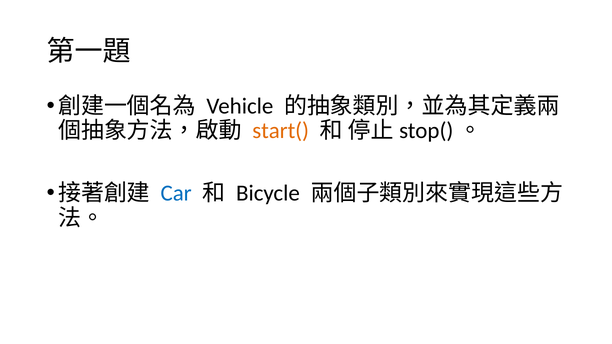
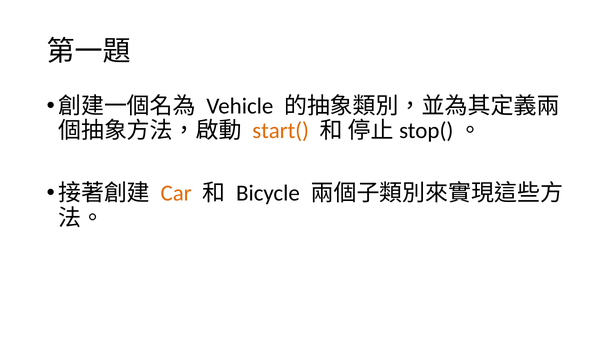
Car colour: blue -> orange
